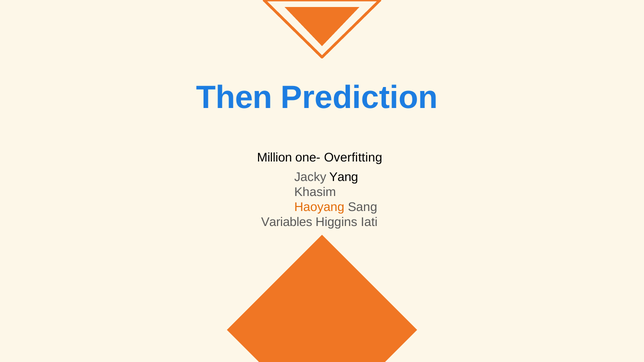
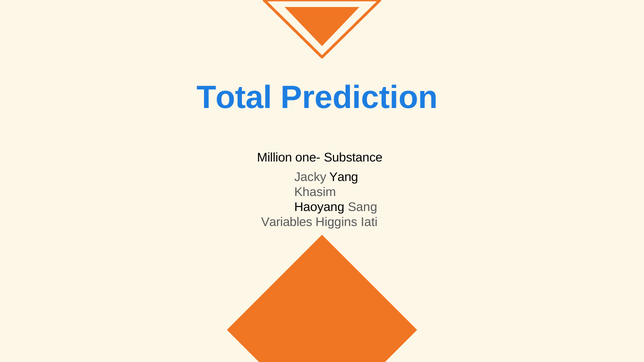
Then: Then -> Total
Overfitting: Overfitting -> Substance
Haoyang colour: orange -> black
